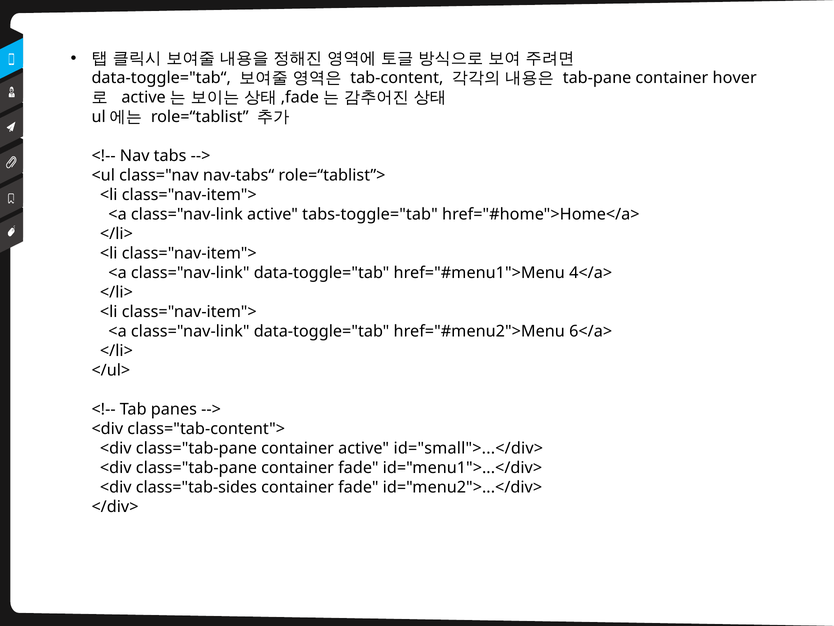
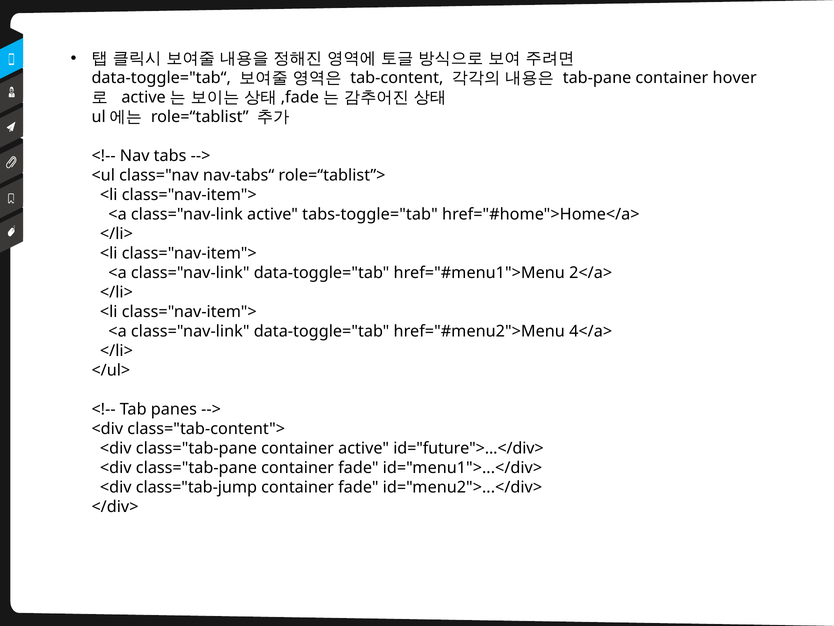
4</a>: 4</a> -> 2</a>
6</a>: 6</a> -> 4</a>
id="small">...</div>: id="small">...</div> -> id="future">...</div>
class="tab-sides: class="tab-sides -> class="tab-jump
